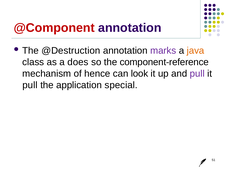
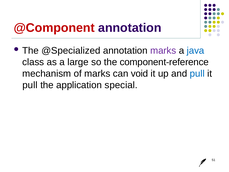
@Destruction: @Destruction -> @Specialized
java colour: orange -> blue
does: does -> large
of hence: hence -> marks
look: look -> void
pull at (197, 73) colour: purple -> blue
